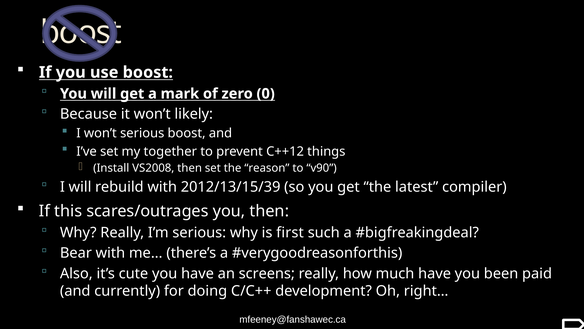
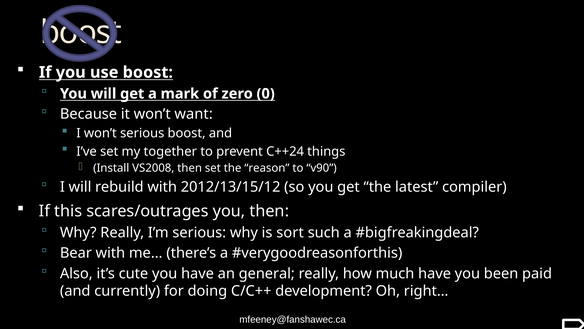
likely: likely -> want
C++12: C++12 -> C++24
2012/13/15/39: 2012/13/15/39 -> 2012/13/15/12
first: first -> sort
screens: screens -> general
